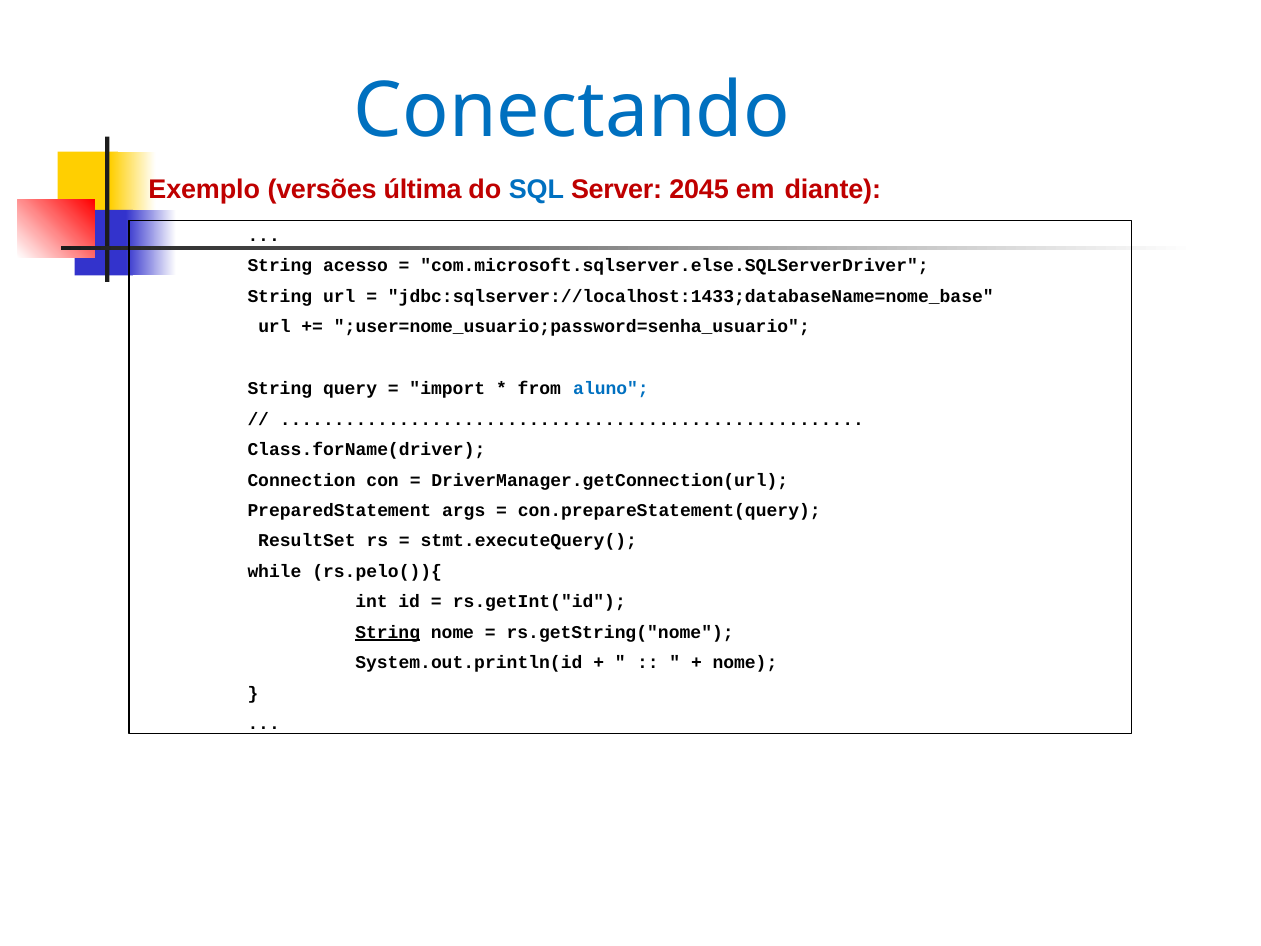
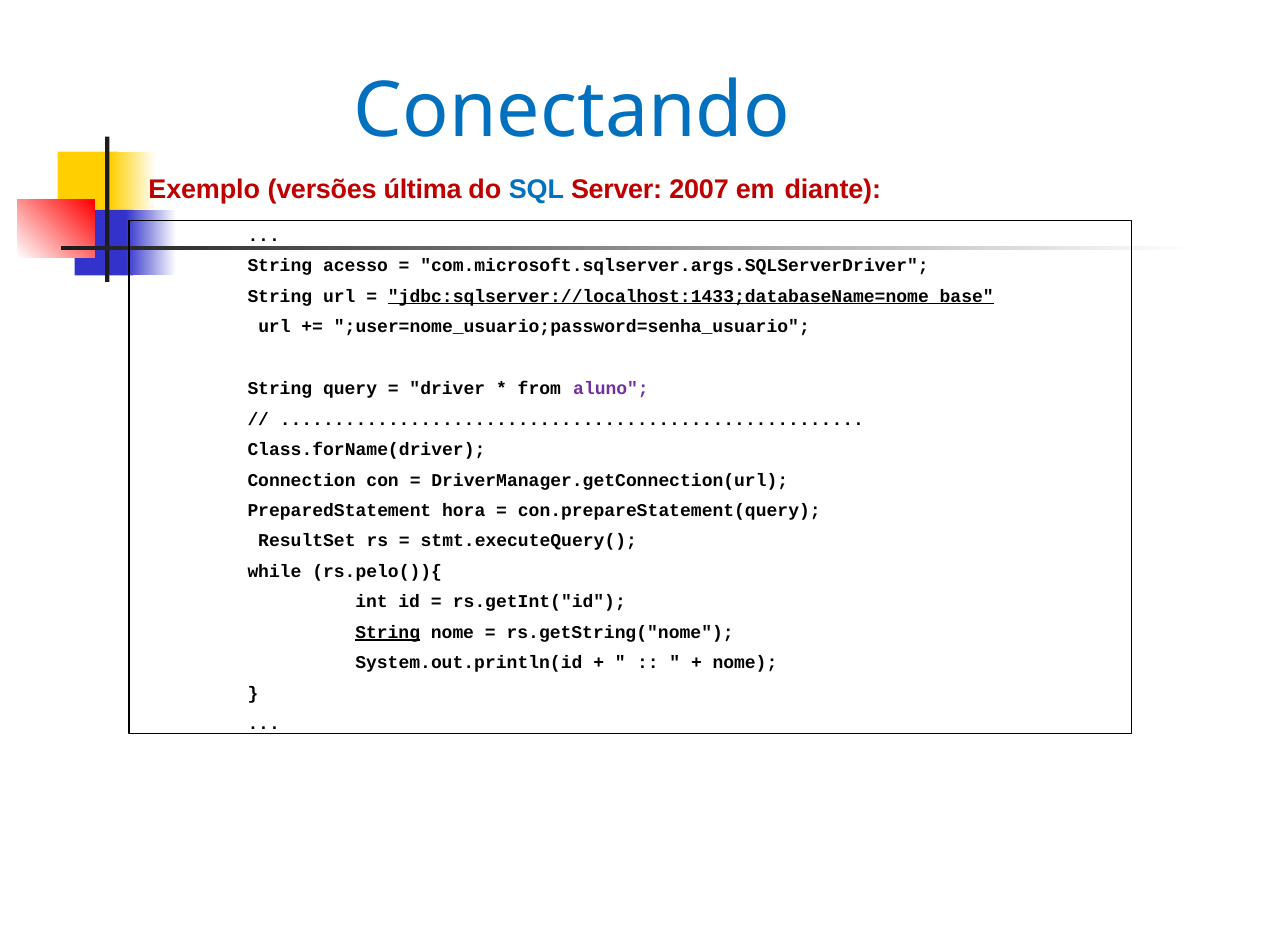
2045: 2045 -> 2007
com.microsoft.sqlserver.else.SQLServerDriver: com.microsoft.sqlserver.else.SQLServerDriver -> com.microsoft.sqlserver.args.SQLServerDriver
jdbc:sqlserver://localhost:1433;databaseName=nome_base underline: none -> present
import: import -> driver
aluno colour: blue -> purple
args: args -> hora
